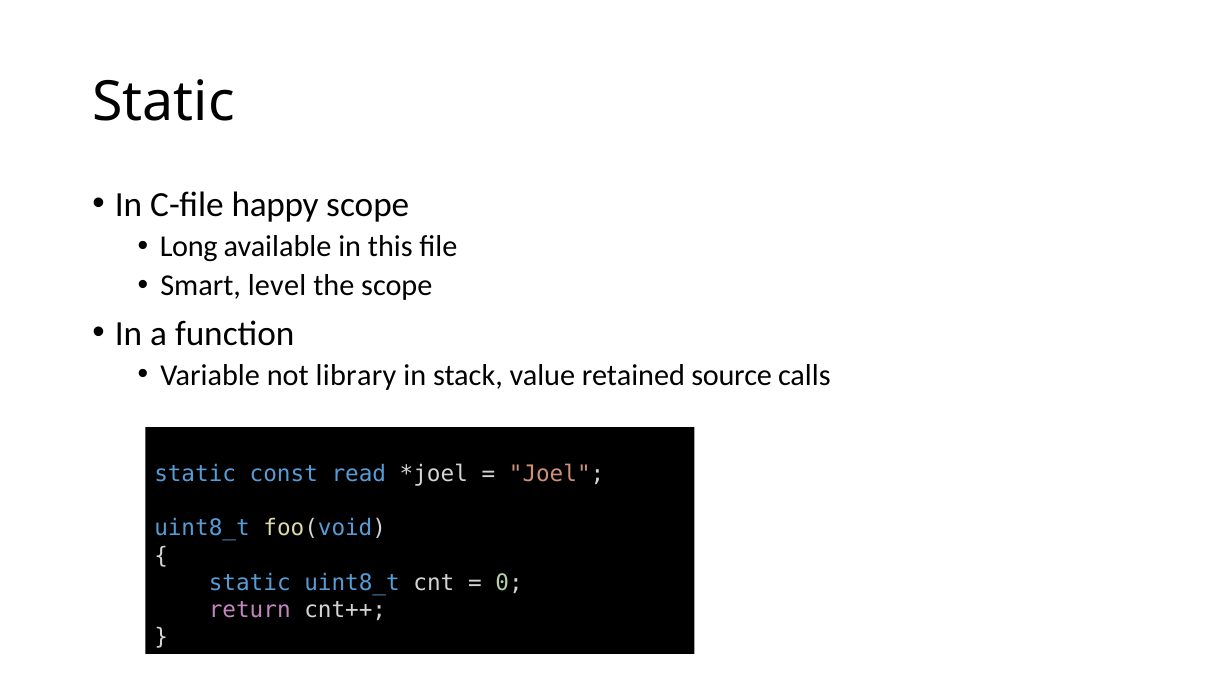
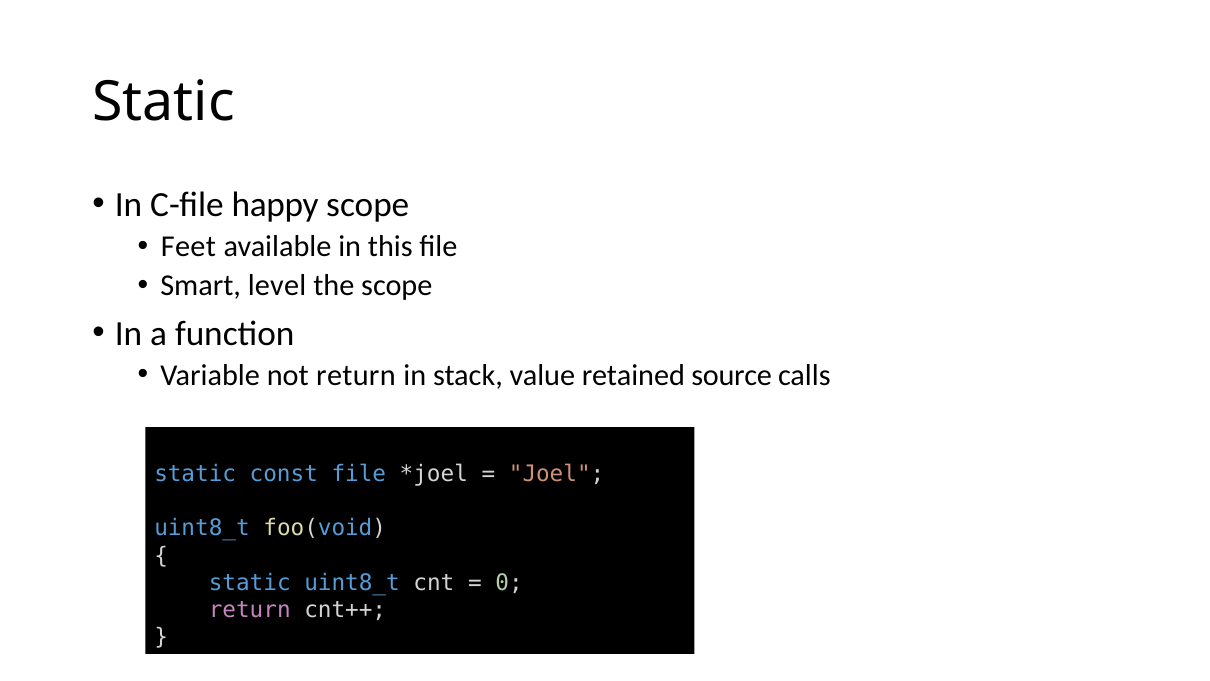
Long: Long -> Feet
not library: library -> return
const read: read -> file
